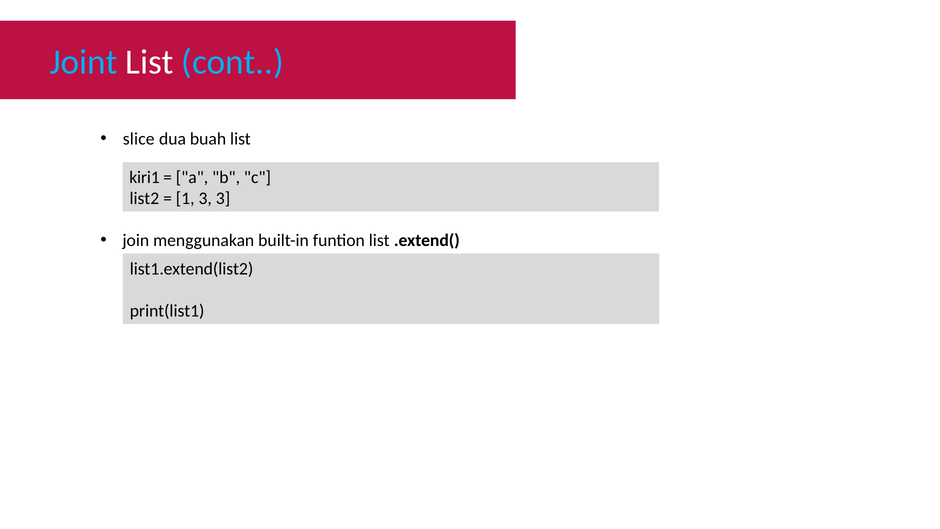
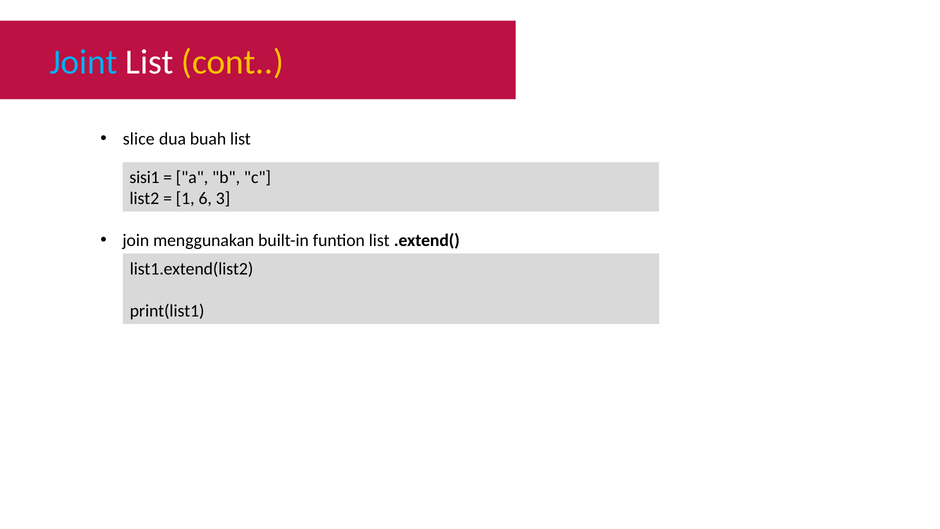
cont colour: light blue -> yellow
kiri1: kiri1 -> sisi1
1 3: 3 -> 6
